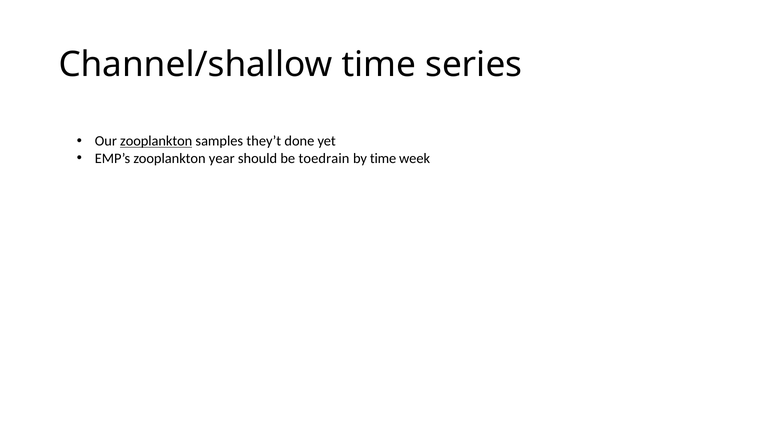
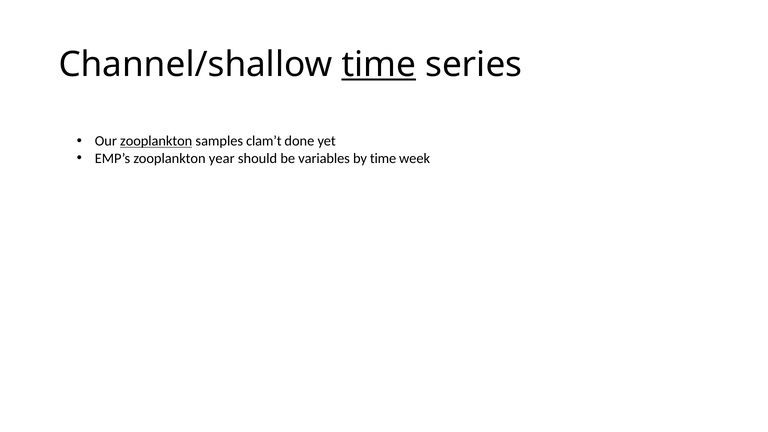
time at (379, 65) underline: none -> present
they’t: they’t -> clam’t
toedrain: toedrain -> variables
